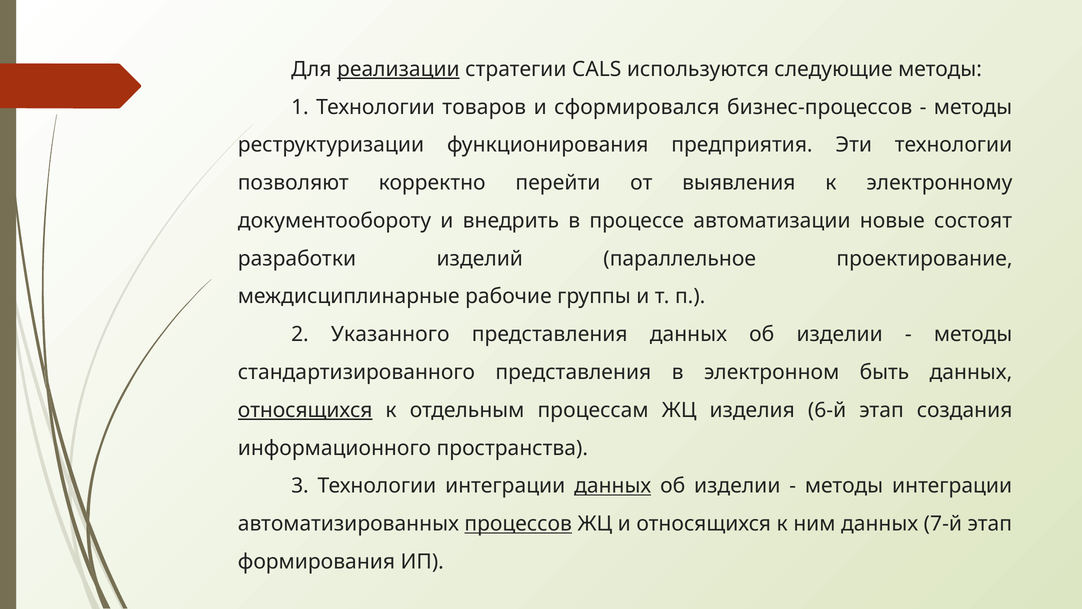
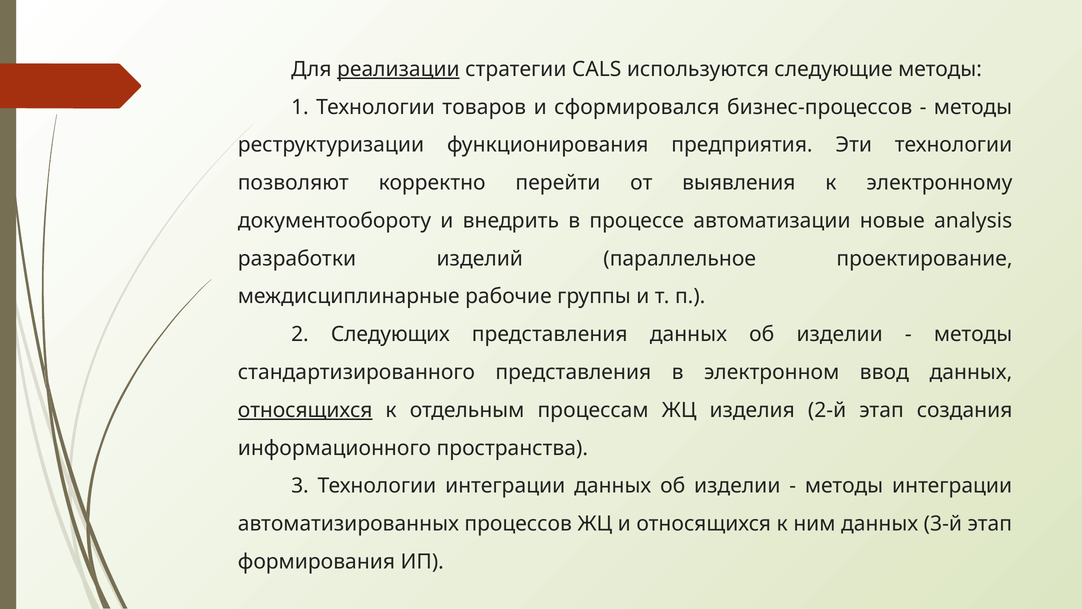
состоят: состоят -> analysis
Указанного: Указанного -> Следующих
быть: быть -> ввод
6-й: 6-й -> 2-й
данных at (613, 486) underline: present -> none
процессов underline: present -> none
7-й: 7-й -> 3-й
